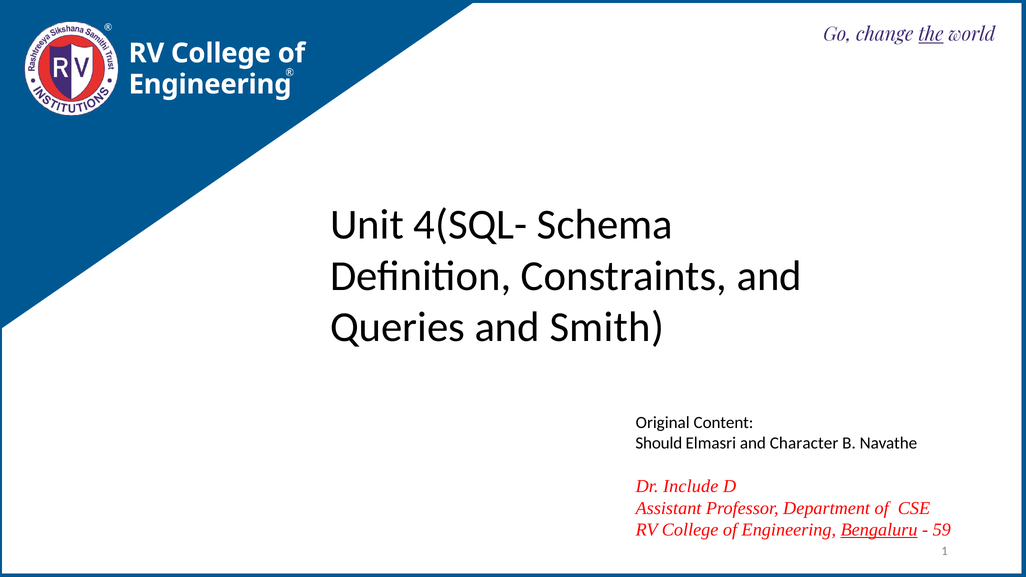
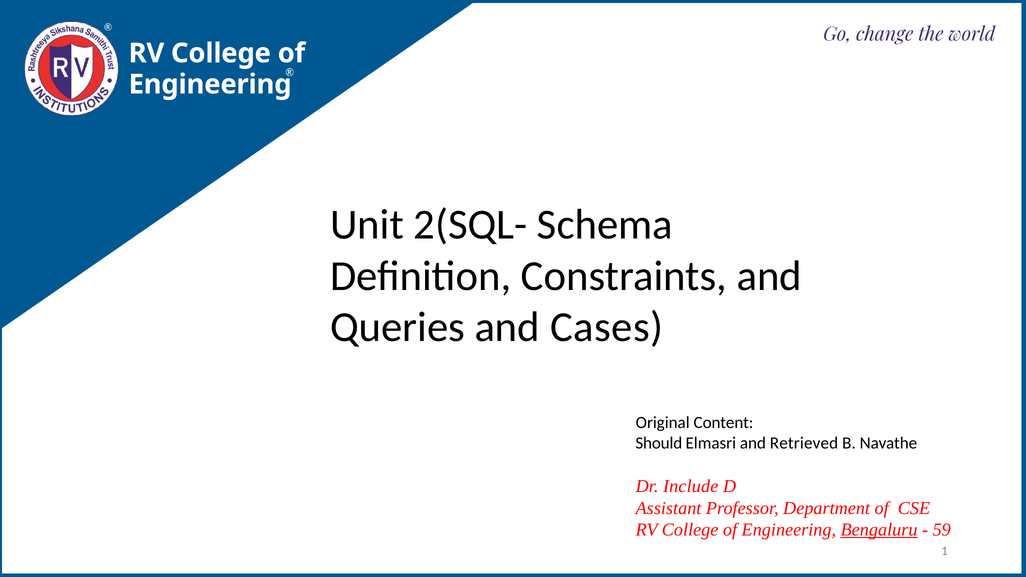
the underline: present -> none
4(SQL-: 4(SQL- -> 2(SQL-
Smith: Smith -> Cases
Character: Character -> Retrieved
